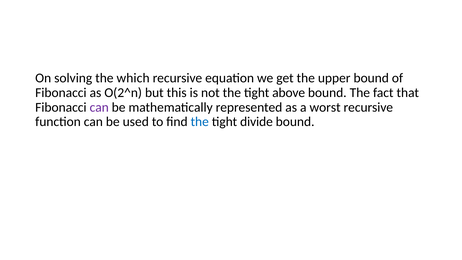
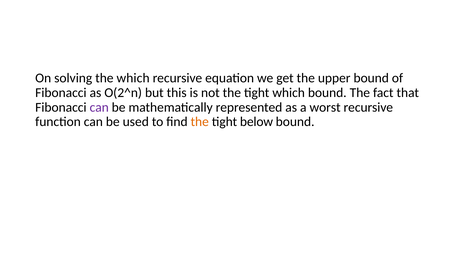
tight above: above -> which
the at (200, 122) colour: blue -> orange
divide: divide -> below
